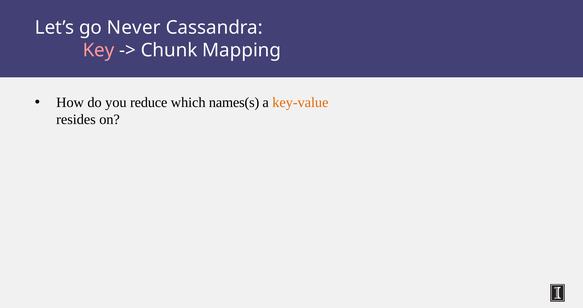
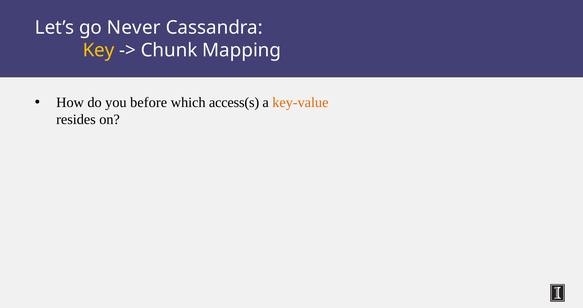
Key colour: pink -> yellow
reduce: reduce -> before
names(s: names(s -> access(s
